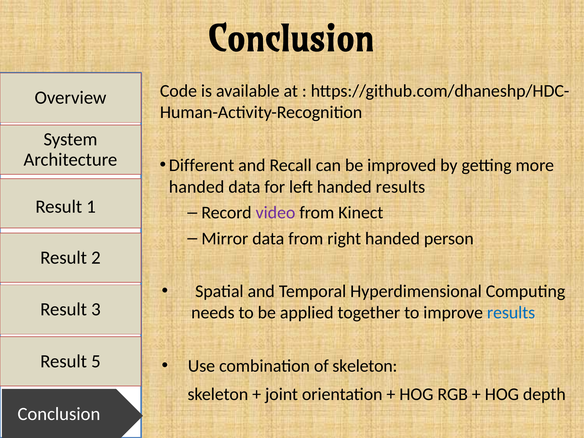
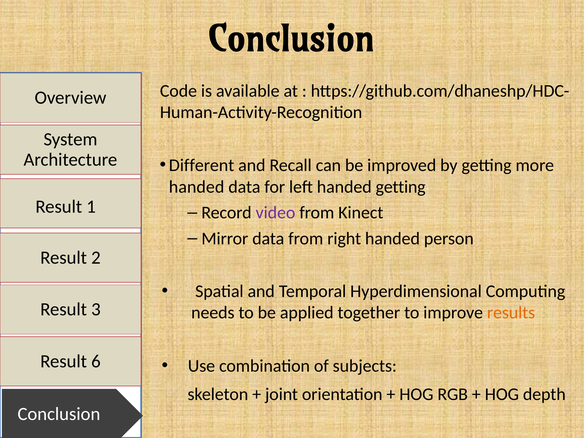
handed results: results -> getting
results at (511, 313) colour: blue -> orange
5: 5 -> 6
of skeleton: skeleton -> subjects
